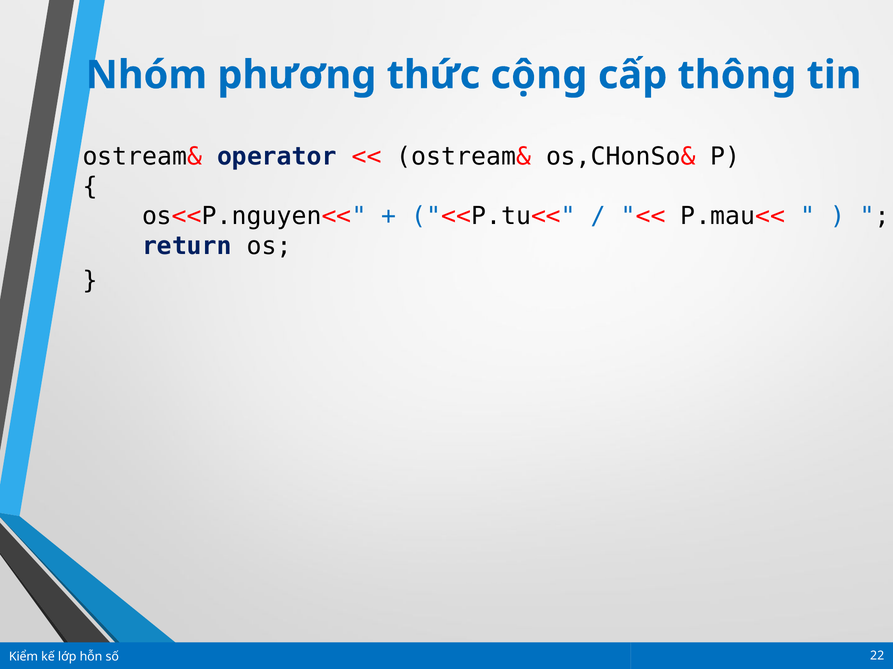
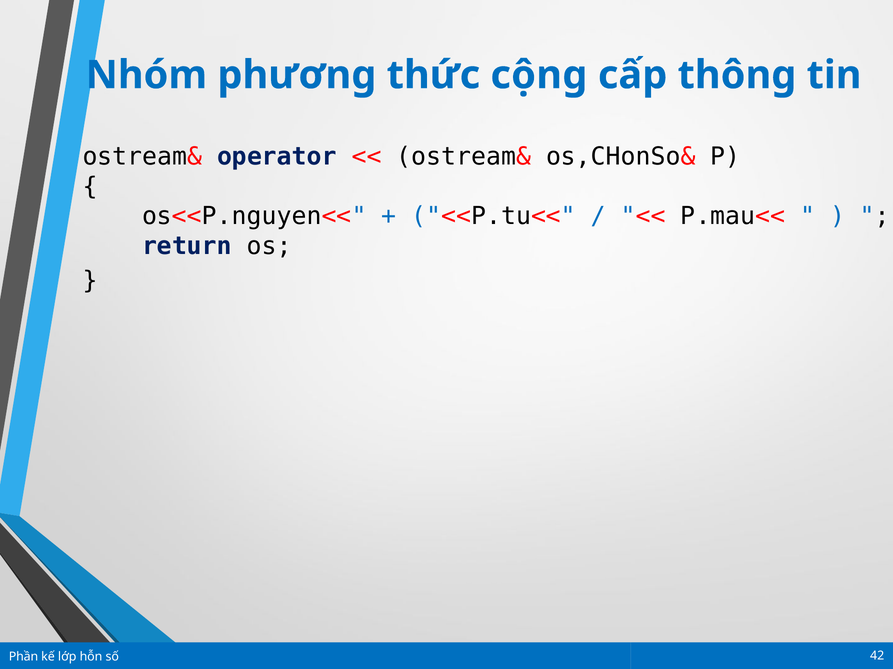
Kiểm: Kiểm -> Phần
22: 22 -> 42
